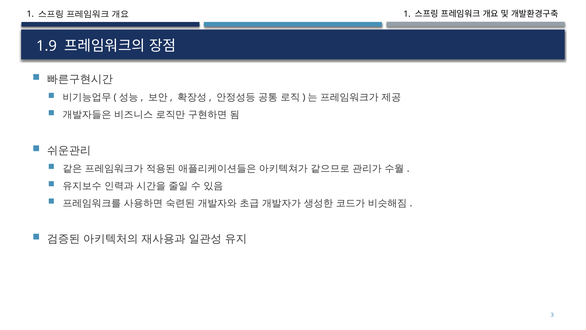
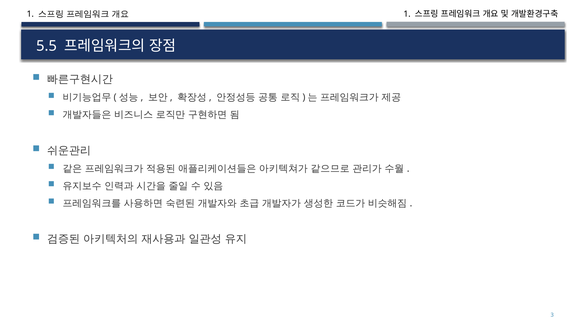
1.9: 1.9 -> 5.5
